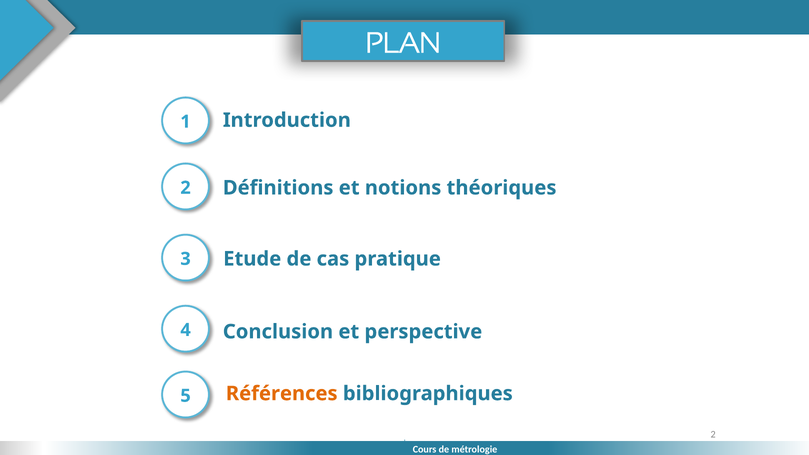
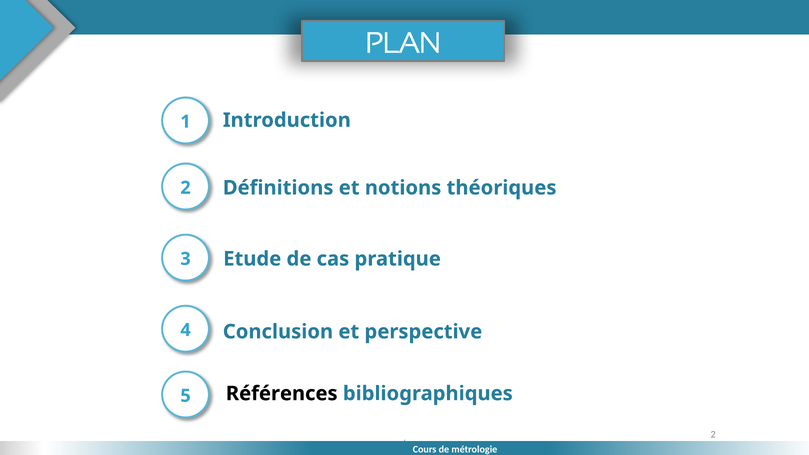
Références colour: orange -> black
